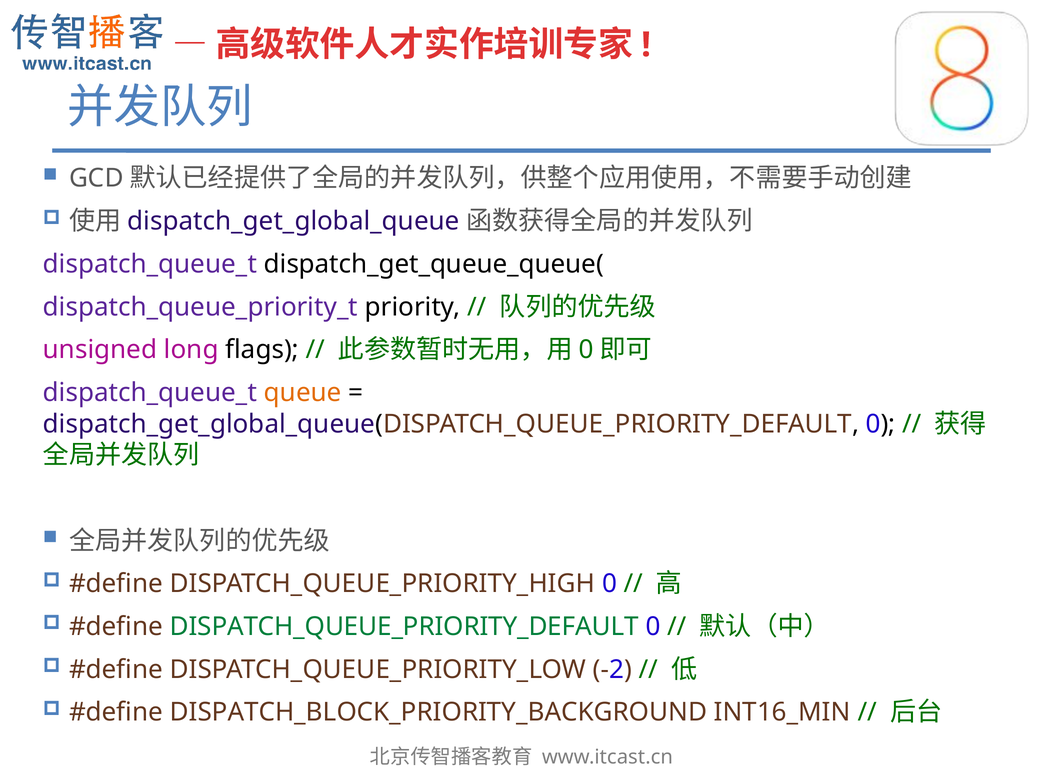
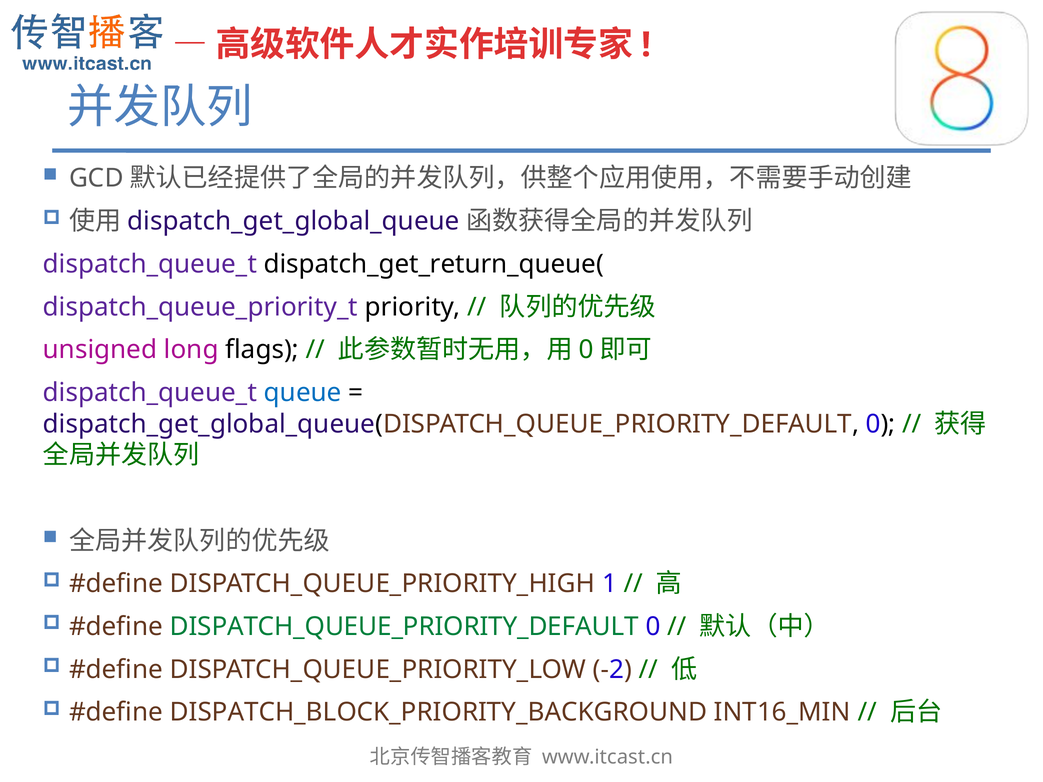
dispatch_get_queue_queue(: dispatch_get_queue_queue( -> dispatch_get_return_queue(
queue colour: orange -> blue
DISPATCH_QUEUE_PRIORITY_HIGH 0: 0 -> 1
